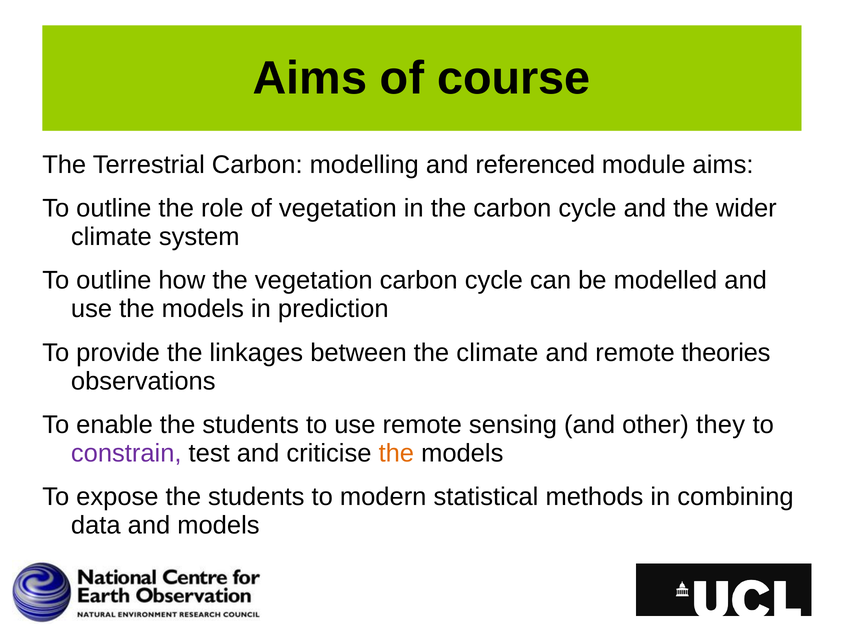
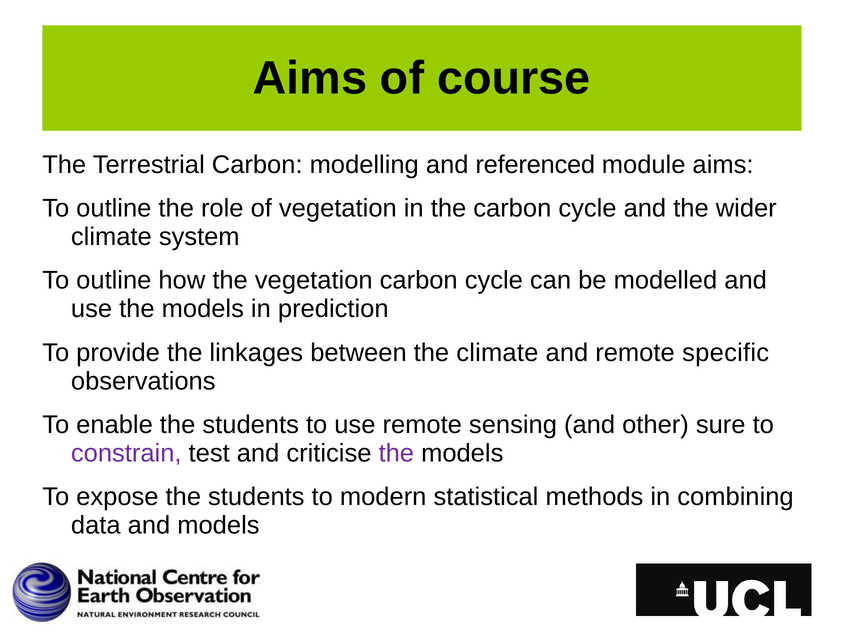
theories: theories -> specific
they: they -> sure
the at (396, 453) colour: orange -> purple
